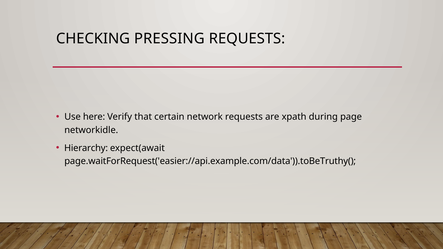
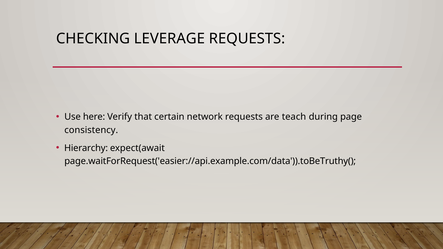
PRESSING: PRESSING -> LEVERAGE
xpath: xpath -> teach
networkidle: networkidle -> consistency
